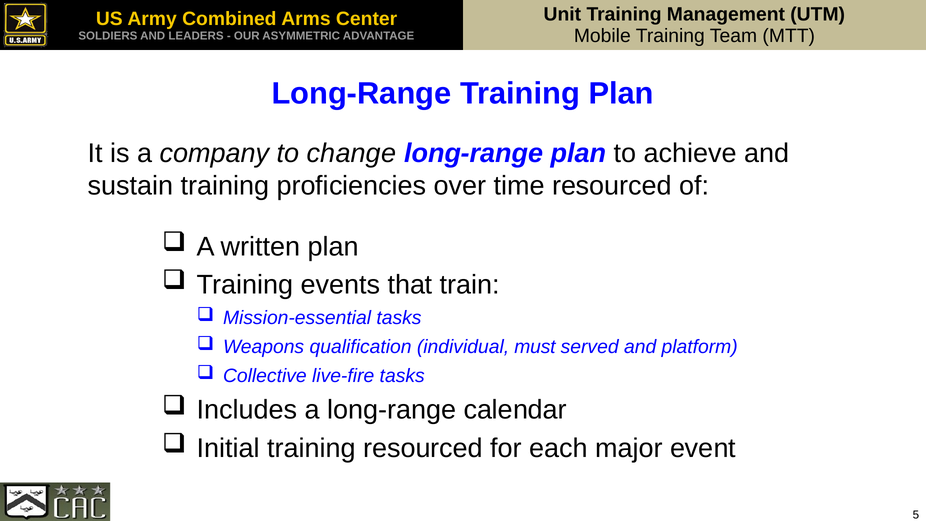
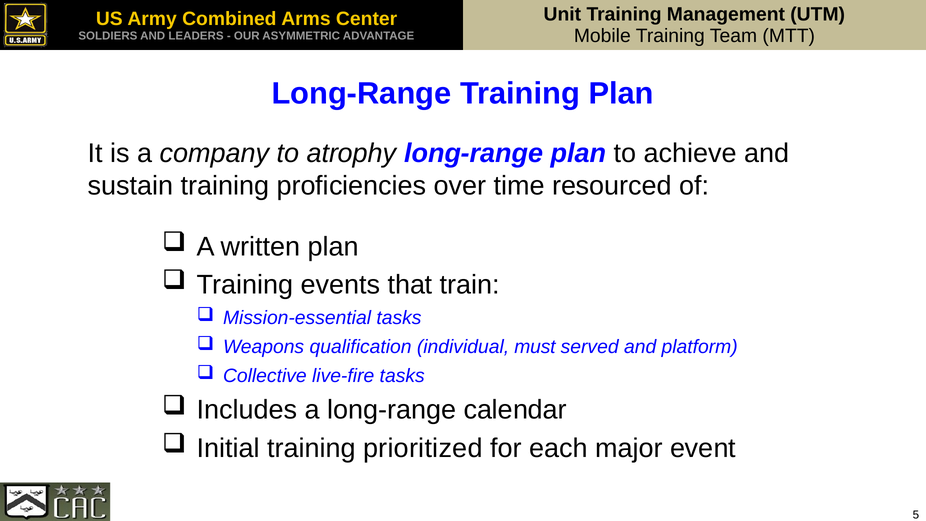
change: change -> atrophy
training resourced: resourced -> prioritized
